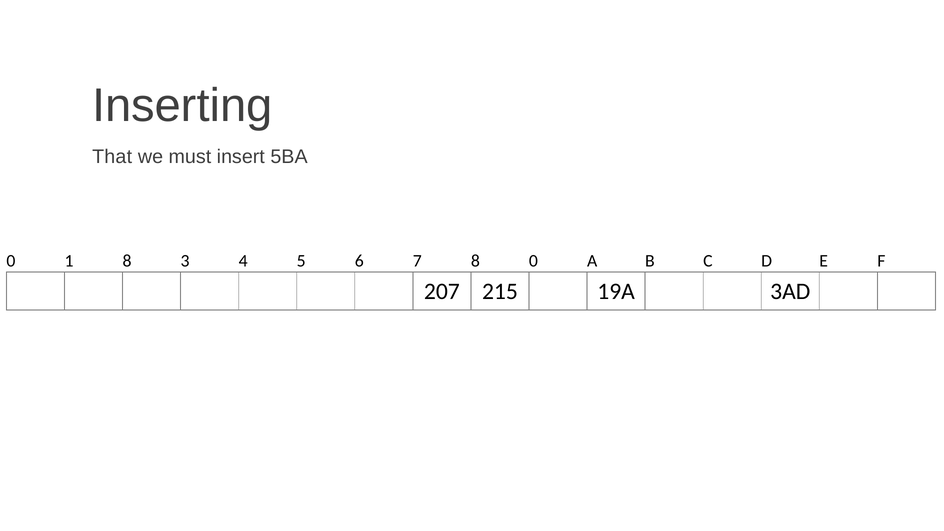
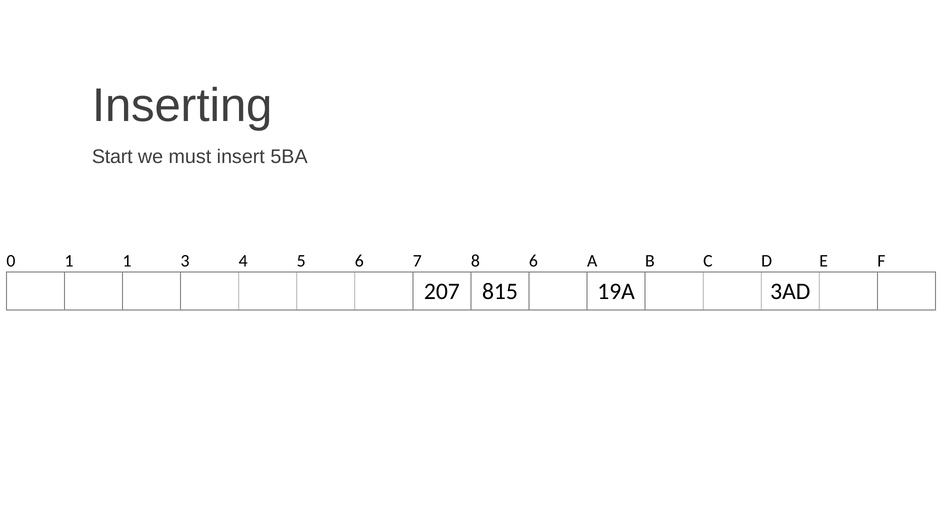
That: That -> Start
1 8: 8 -> 1
8 0: 0 -> 6
215: 215 -> 815
